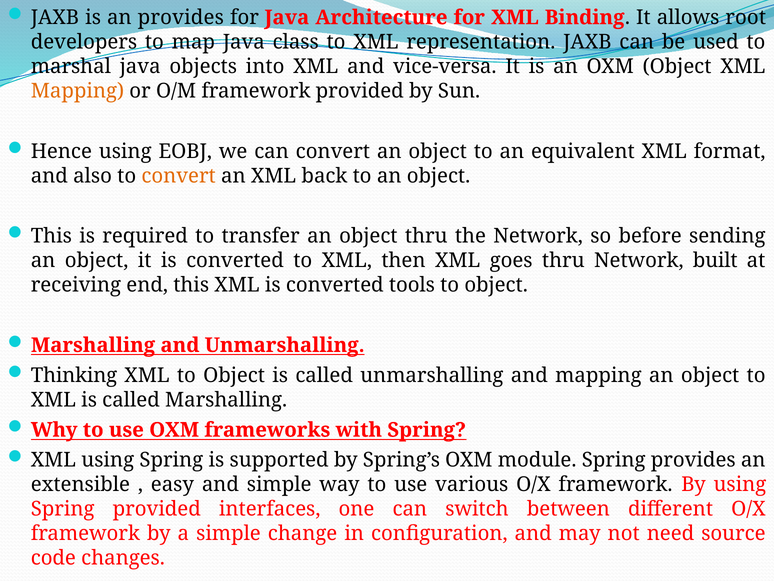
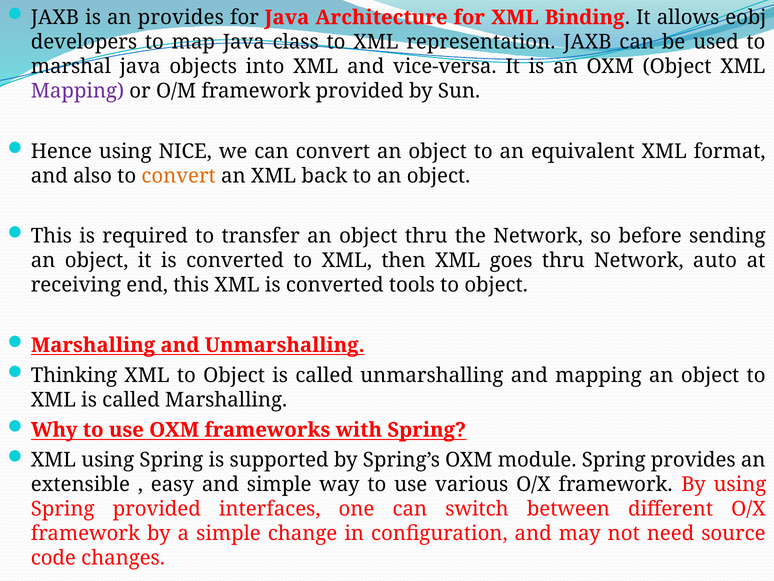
root: root -> eobj
Mapping at (77, 91) colour: orange -> purple
EOBJ: EOBJ -> NICE
built: built -> auto
